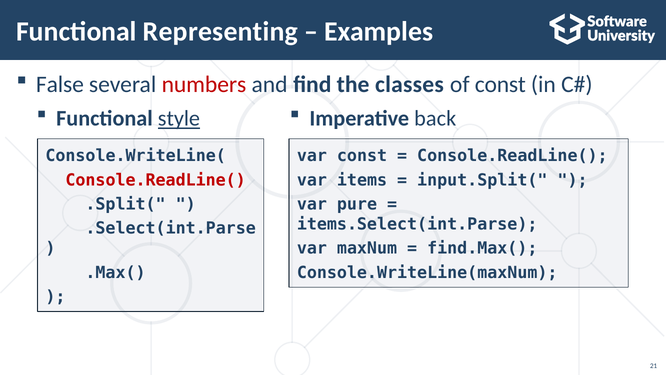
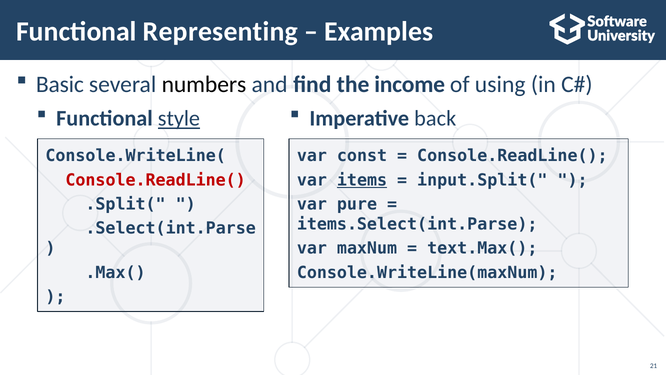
False: False -> Basic
numbers colour: red -> black
classes: classes -> income
of const: const -> using
items underline: none -> present
find.Max(: find.Max( -> text.Max(
